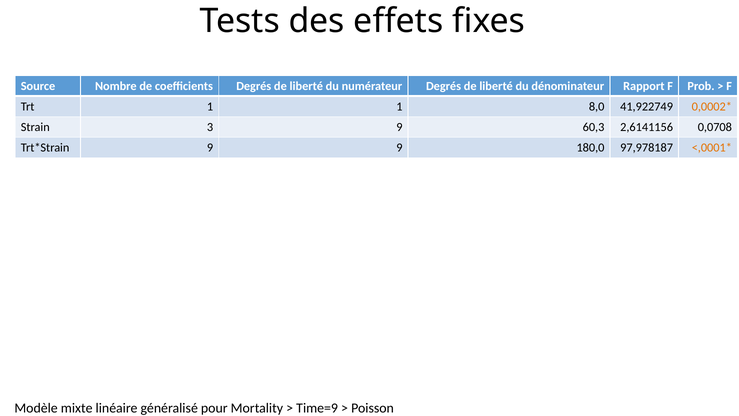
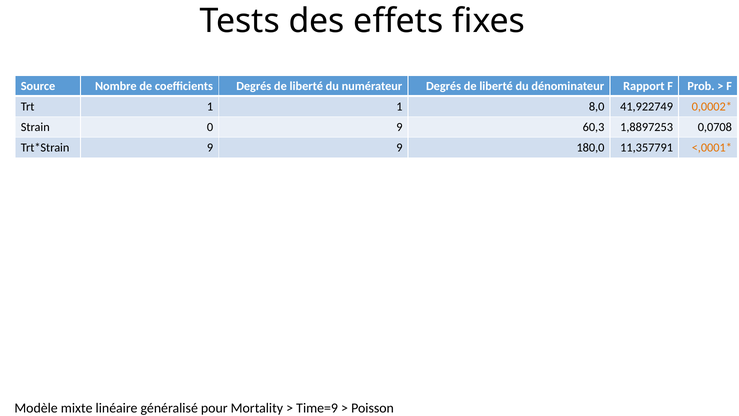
3: 3 -> 0
2,6141156: 2,6141156 -> 1,8897253
97,978187: 97,978187 -> 11,357791
